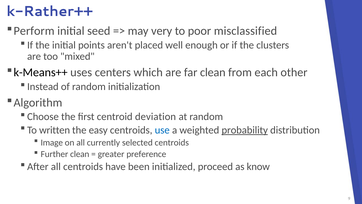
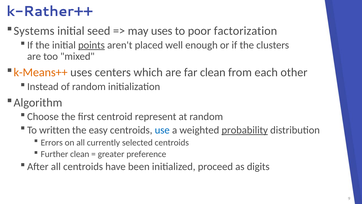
Perform: Perform -> Systems
may very: very -> uses
misclassified: misclassified -> factorization
points underline: none -> present
k-Means++ colour: black -> orange
deviation: deviation -> represent
Image: Image -> Errors
know: know -> digits
